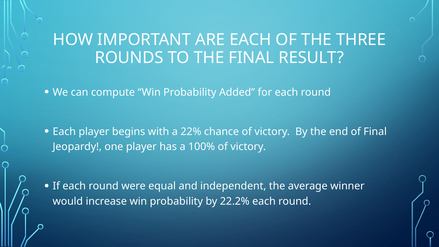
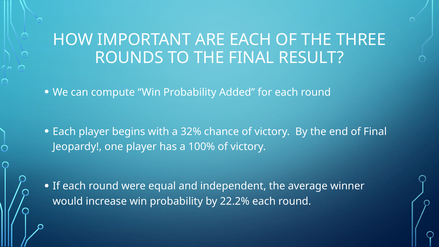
22%: 22% -> 32%
